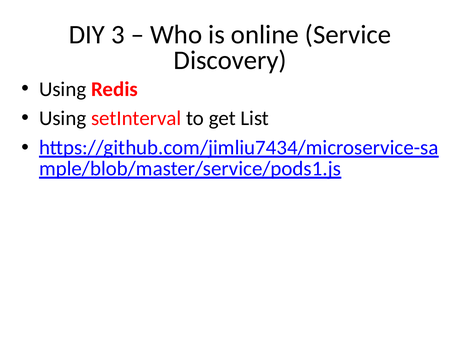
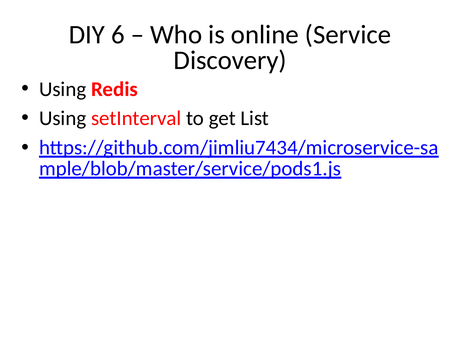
3: 3 -> 6
